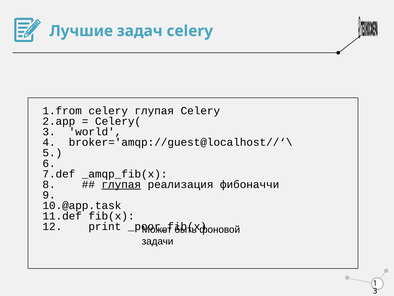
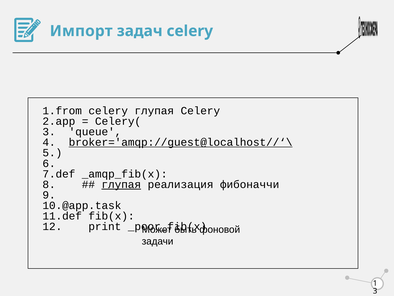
Лучшие: Лучшие -> Импорт
world: world -> queue
broker='amqp://guest@localhost//‘\ underline: none -> present
